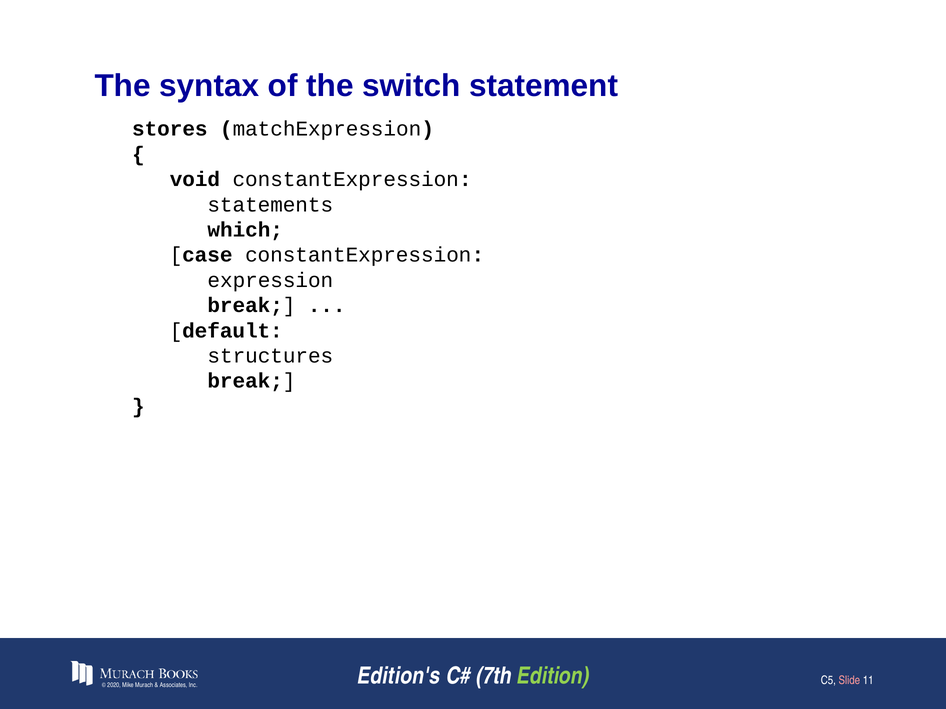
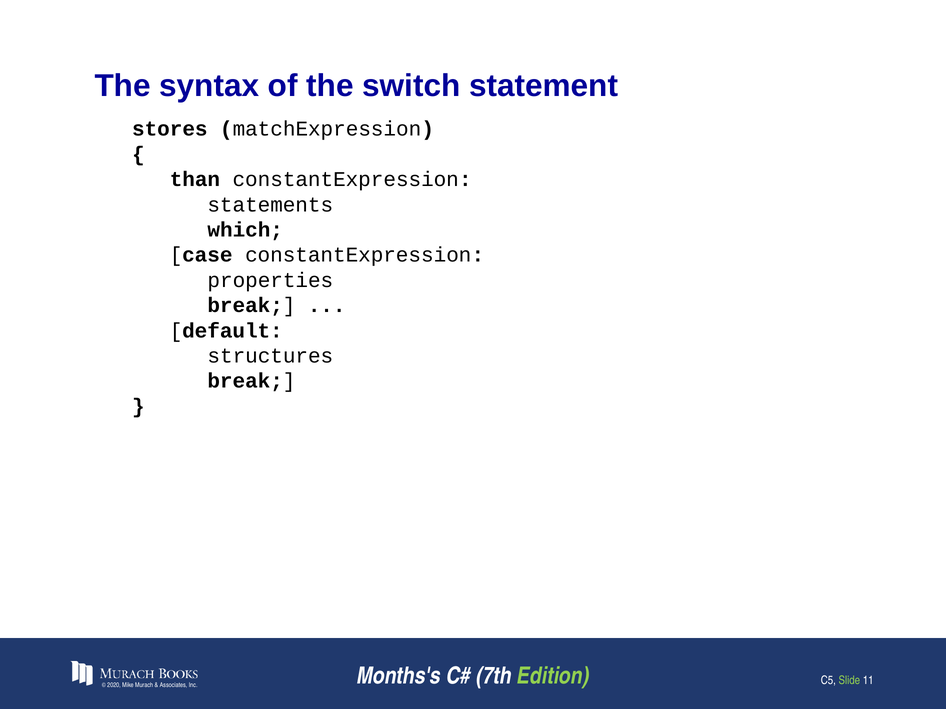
void: void -> than
expression: expression -> properties
Edition's: Edition's -> Months's
Slide colour: pink -> light green
